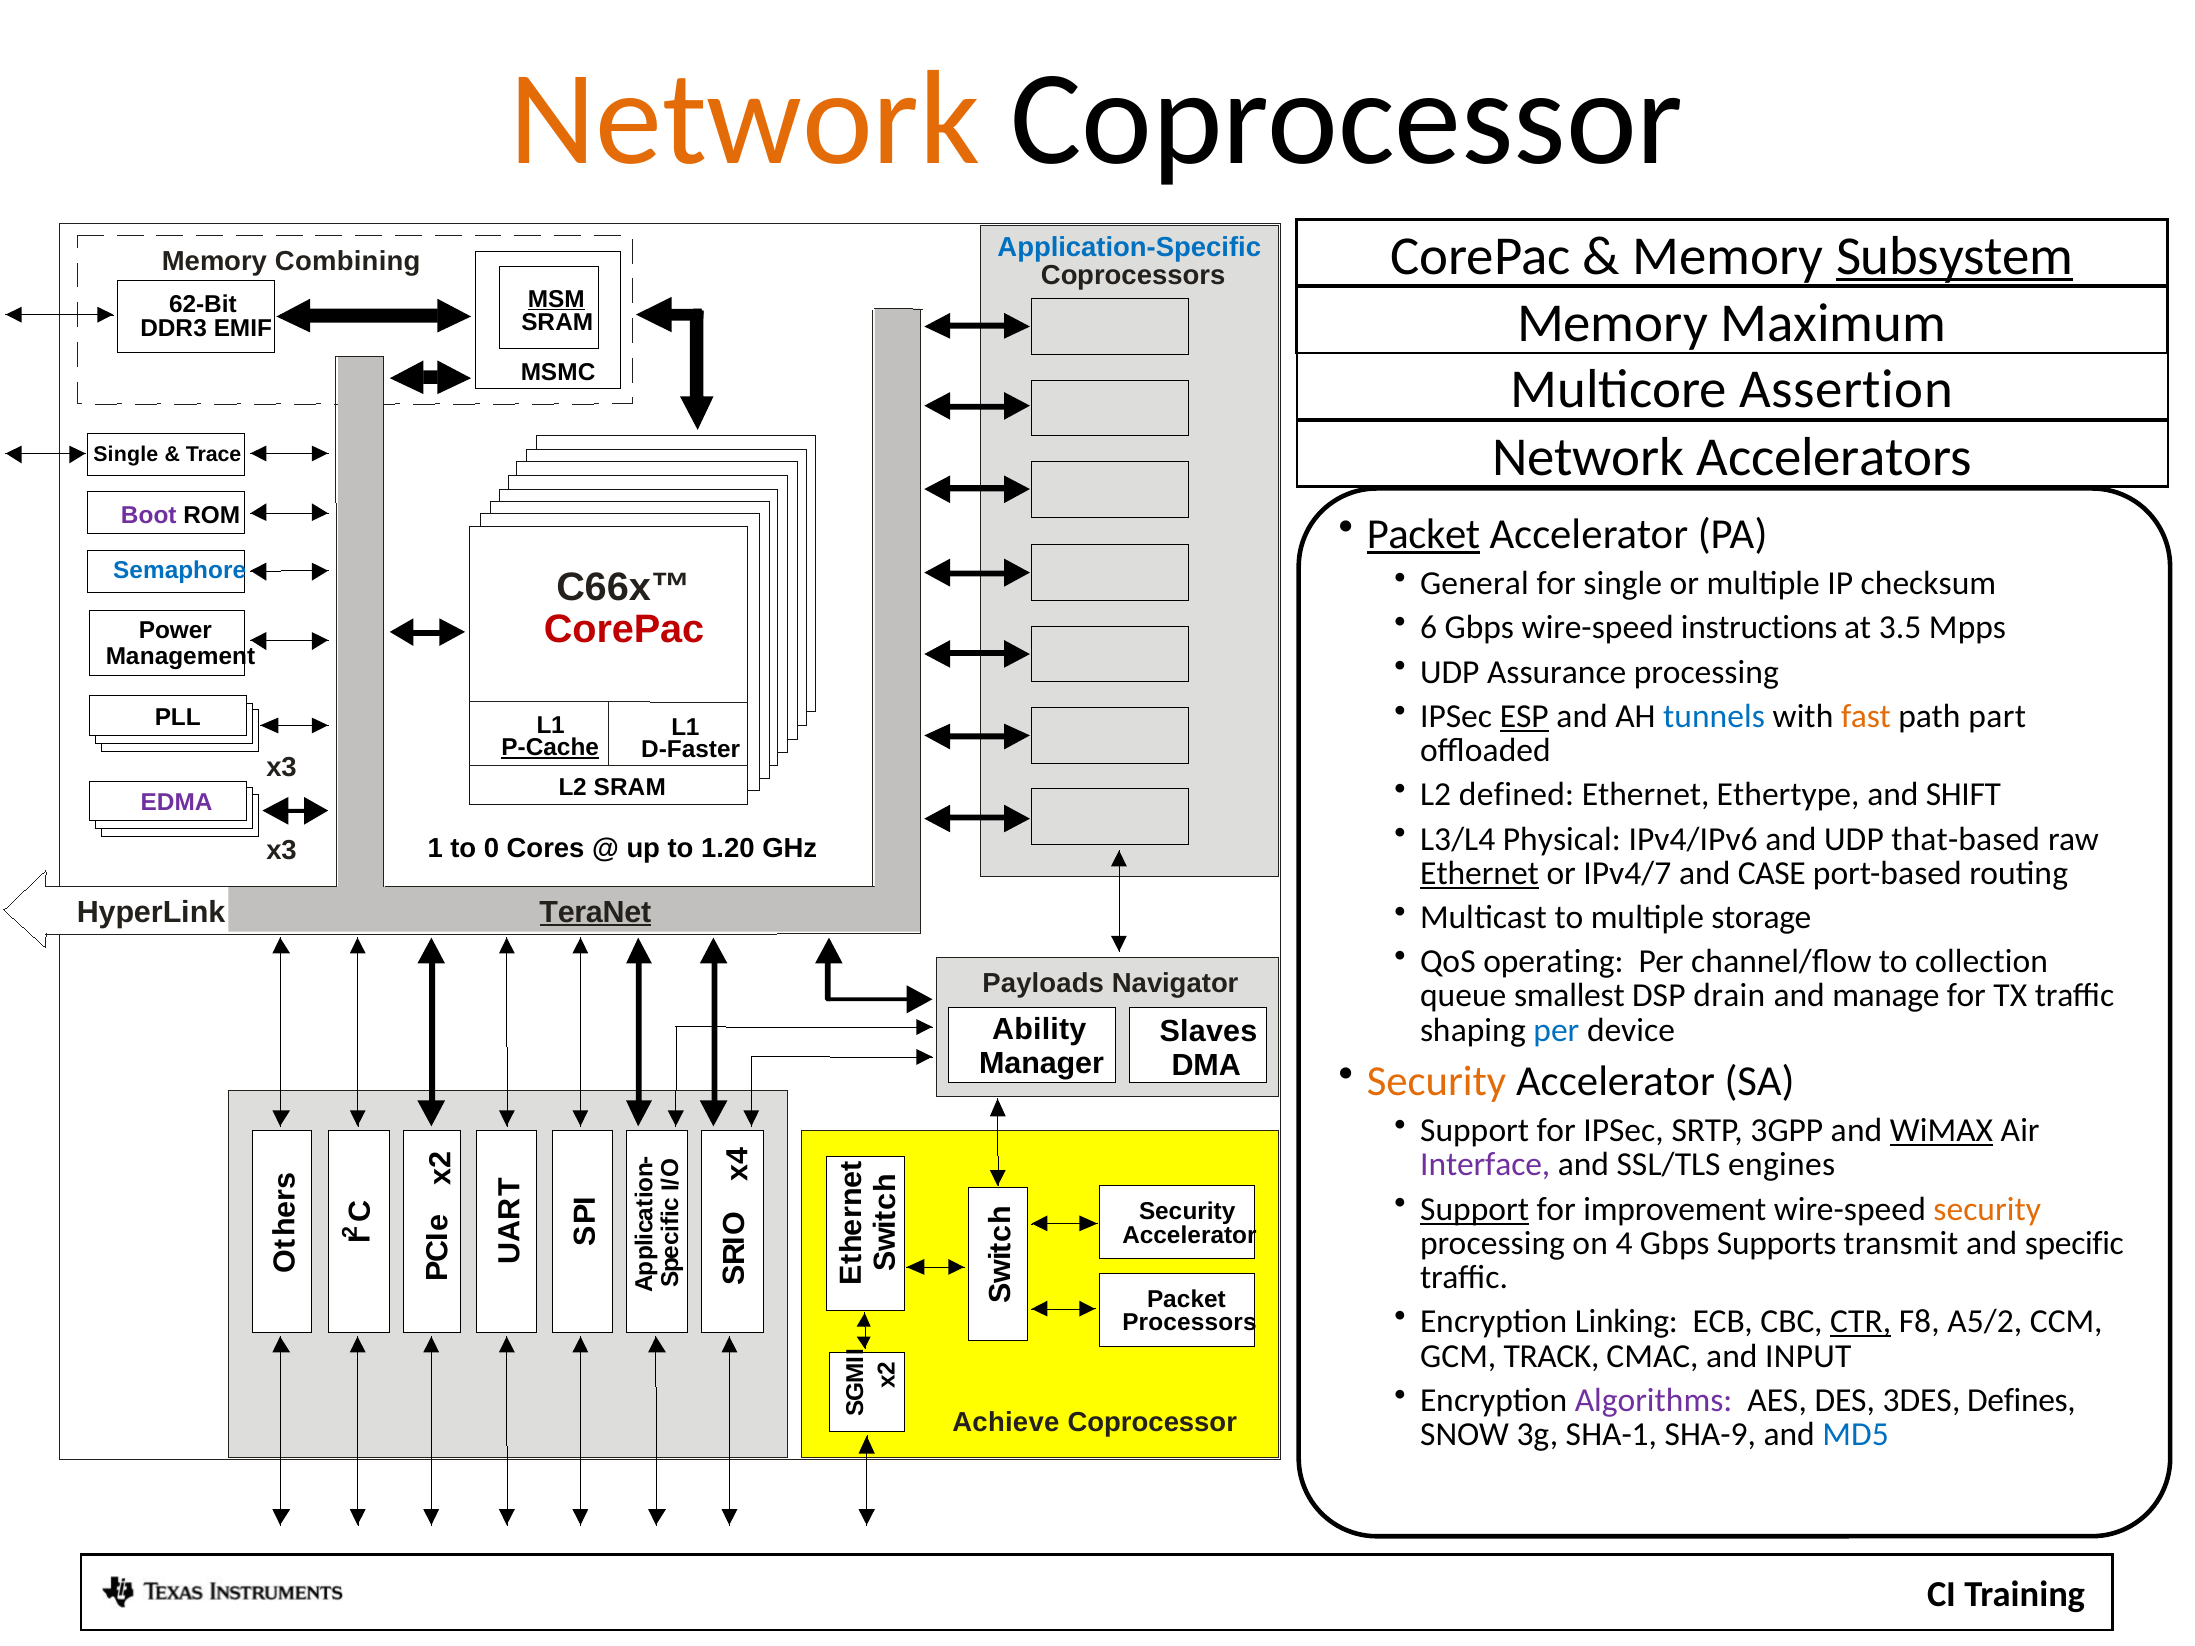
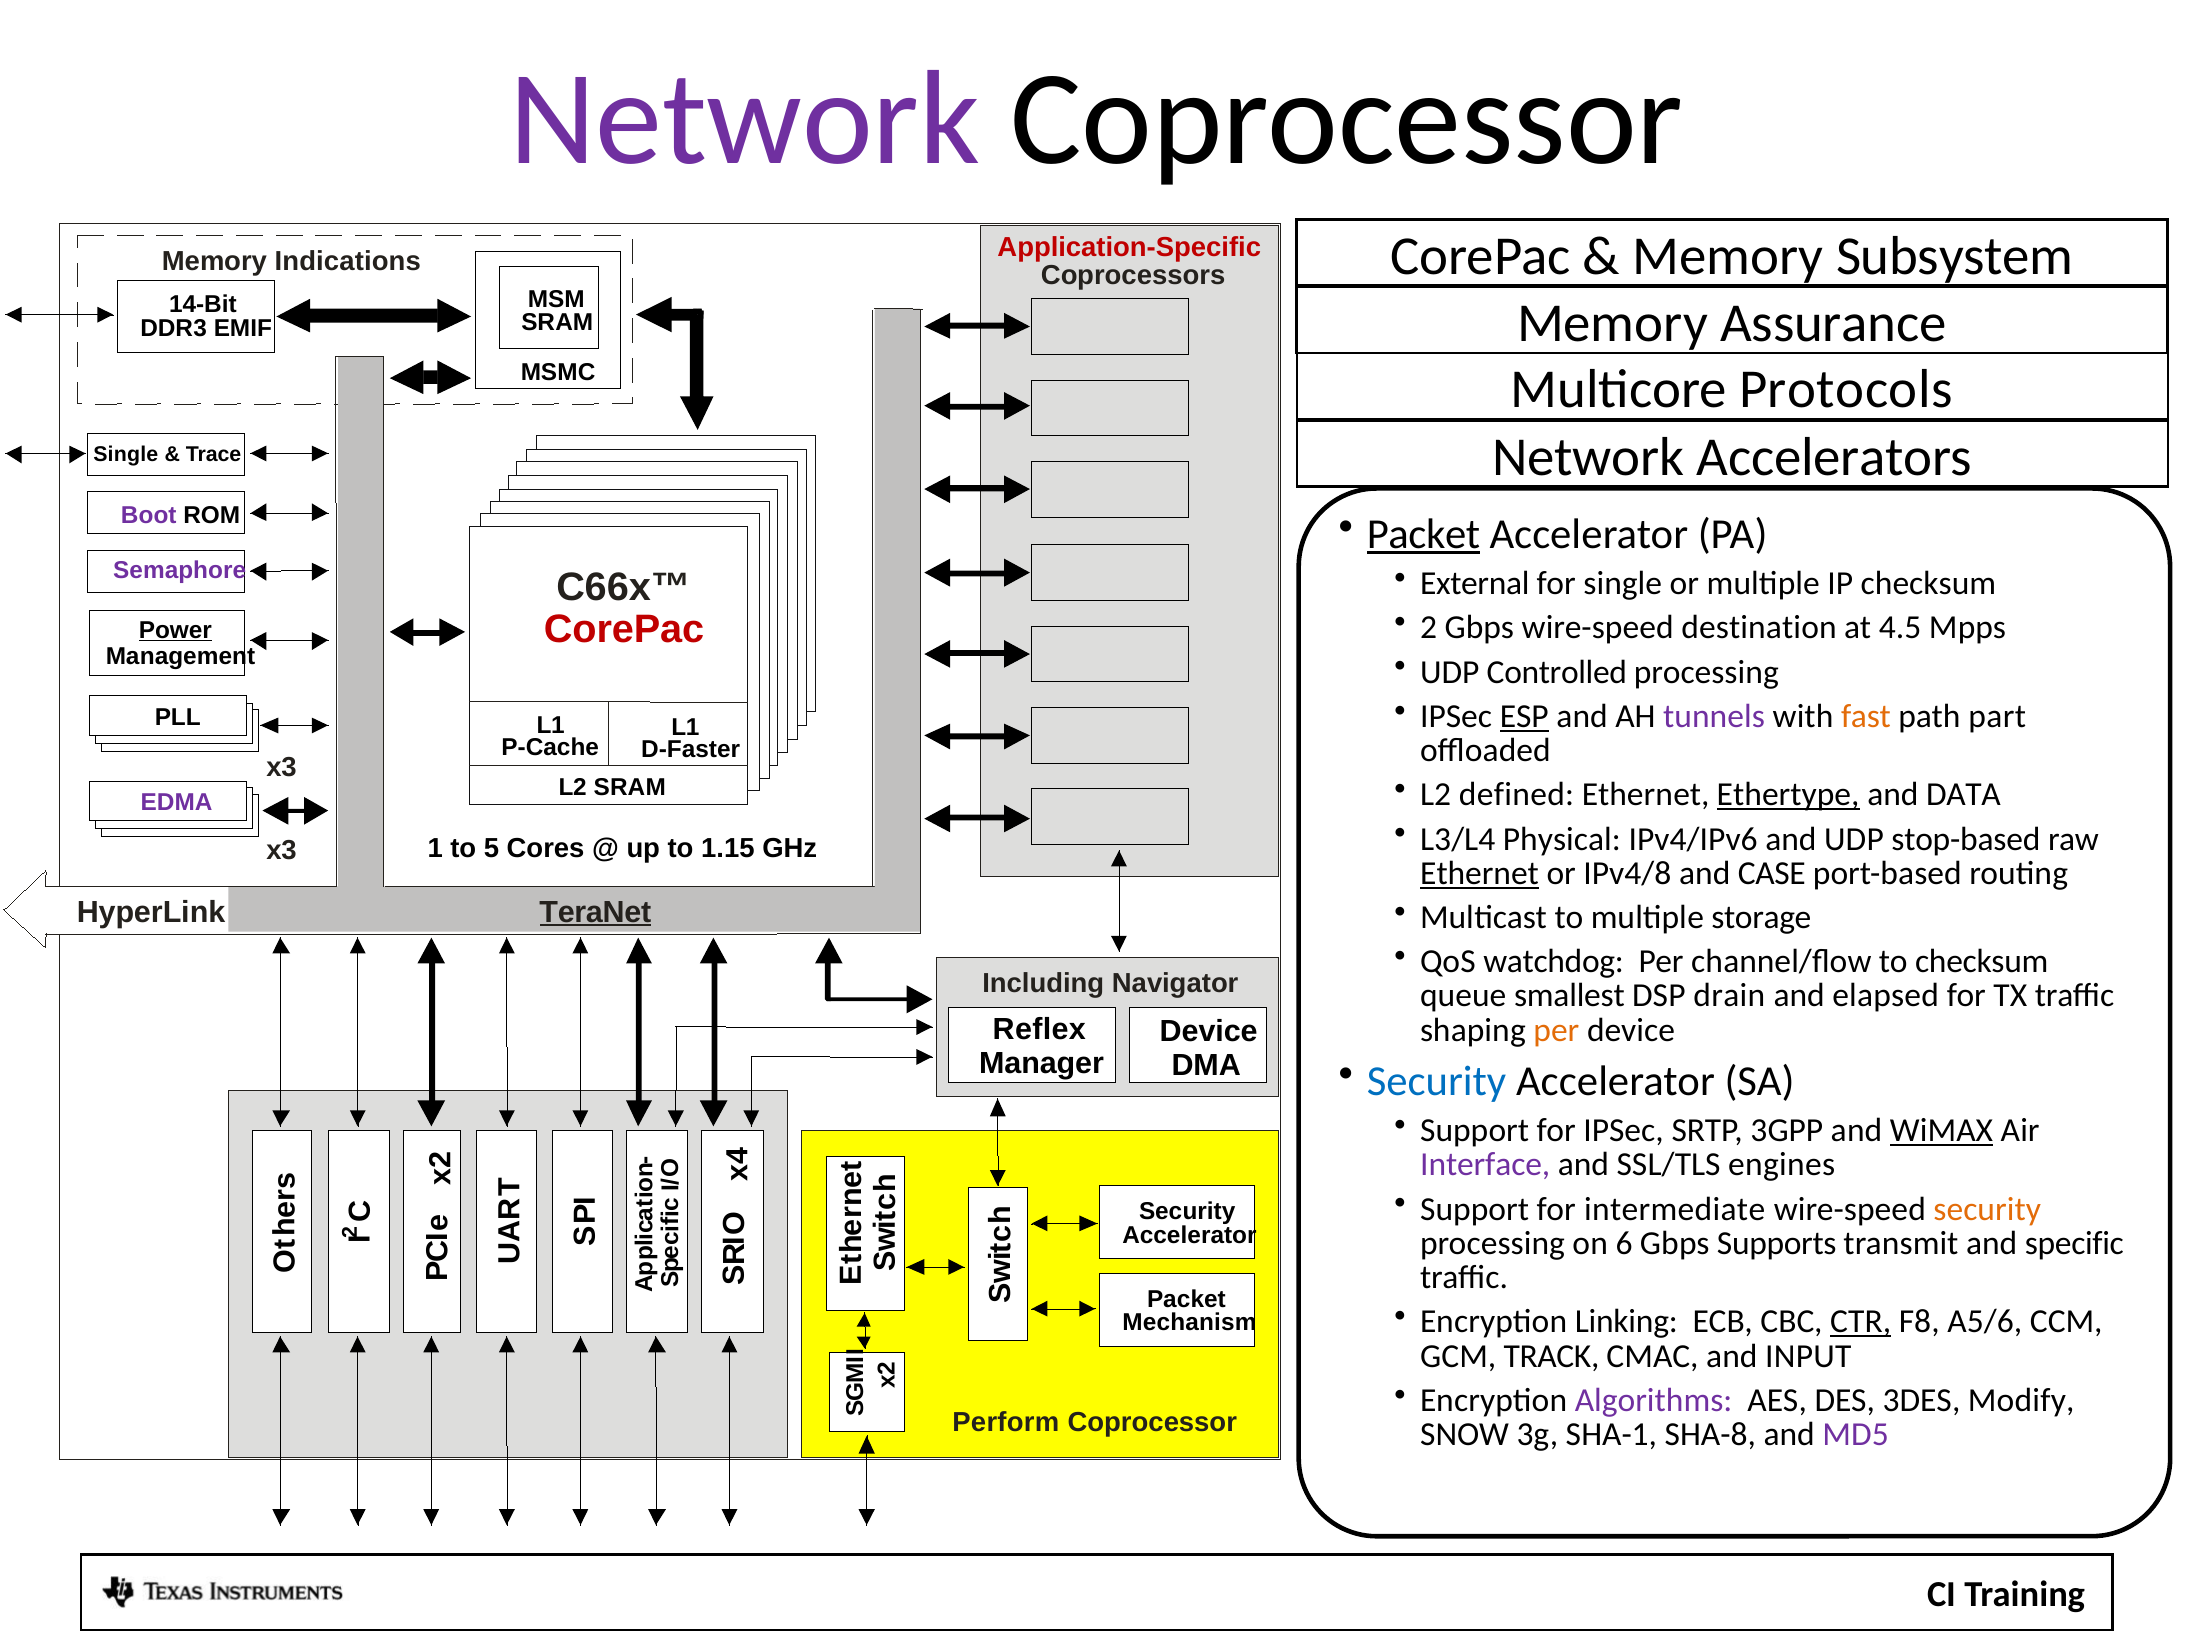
Network at (745, 119) colour: orange -> purple
Subsystem underline: present -> none
Application-Specific colour: blue -> red
Combining: Combining -> Indications
MSM underline: present -> none
62-Bit: 62-Bit -> 14-Bit
Maximum: Maximum -> Assurance
Assertion: Assertion -> Protocols
Semaphore colour: blue -> purple
General: General -> External
6 at (1429, 628): 6 -> 2
instructions: instructions -> destination
3.5: 3.5 -> 4.5
Power underline: none -> present
Assurance: Assurance -> Controlled
tunnels colour: blue -> purple
P-Cache underline: present -> none
Ethertype underline: none -> present
SHIFT: SHIFT -> DATA
that-based: that-based -> stop-based
0: 0 -> 5
1.20: 1.20 -> 1.15
IPv4/7: IPv4/7 -> IPv4/8
operating: operating -> watchdog
to collection: collection -> checksum
Payloads: Payloads -> Including
manage: manage -> elapsed
Ability: Ability -> Reflex
per at (1556, 1030) colour: blue -> orange
Slaves at (1209, 1032): Slaves -> Device
Security at (1437, 1082) colour: orange -> blue
Support at (1475, 1209) underline: present -> none
improvement: improvement -> intermediate
on 4: 4 -> 6
A5/2: A5/2 -> A5/6
Processors: Processors -> Mechanism
Defines: Defines -> Modify
Achieve: Achieve -> Perform
SHA-9: SHA-9 -> SHA-8
MD5 colour: blue -> purple
